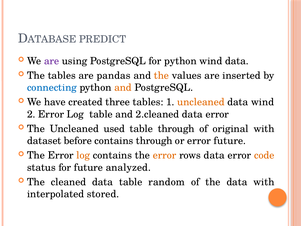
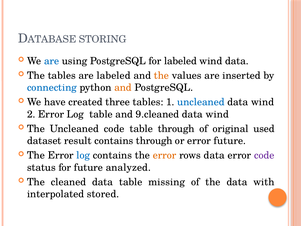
PREDICT: PREDICT -> STORING
are at (52, 61) colour: purple -> blue
for python: python -> labeled
are pandas: pandas -> labeled
uncleaned at (201, 102) colour: orange -> blue
2.cleaned: 2.cleaned -> 9.cleaned
error at (217, 114): error -> wind
Uncleaned used: used -> code
original with: with -> used
before: before -> result
log at (83, 155) colour: orange -> blue
code at (264, 155) colour: orange -> purple
random: random -> missing
